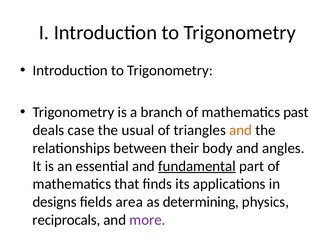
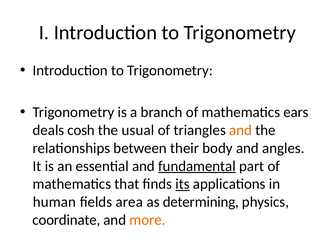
past: past -> ears
case: case -> cosh
its at (182, 183) underline: none -> present
designs: designs -> human
reciprocals: reciprocals -> coordinate
more at (147, 219) colour: purple -> orange
